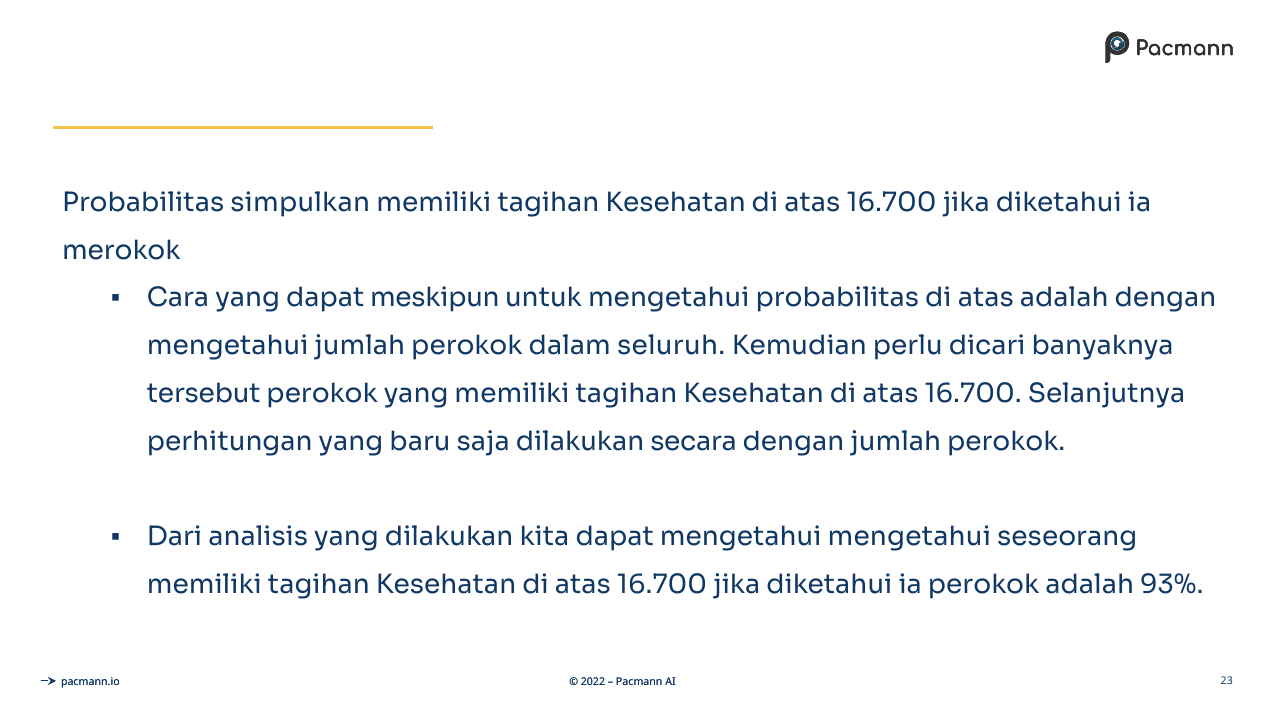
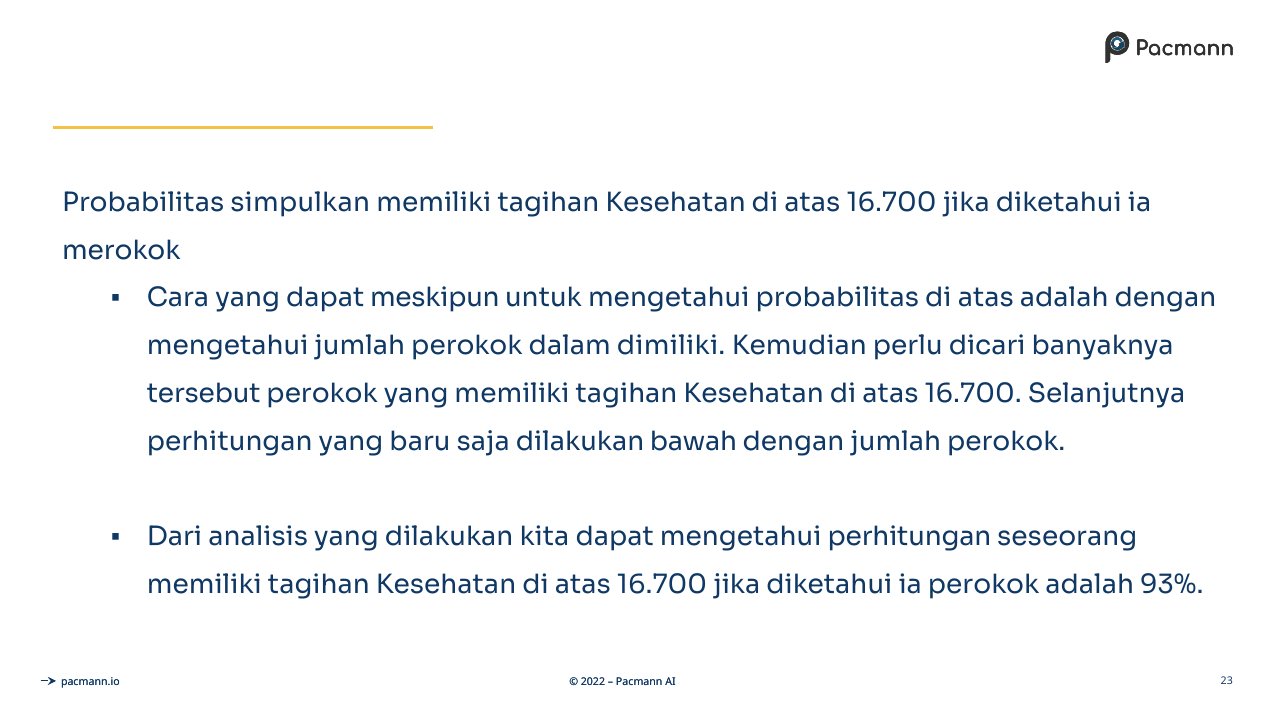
seluruh: seluruh -> dimiliki
secara: secara -> bawah
mengetahui mengetahui: mengetahui -> perhitungan
